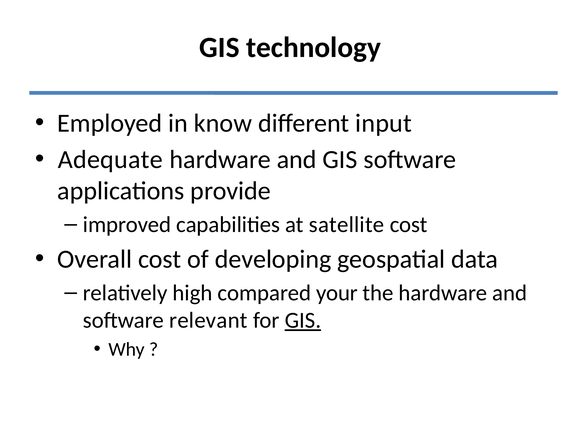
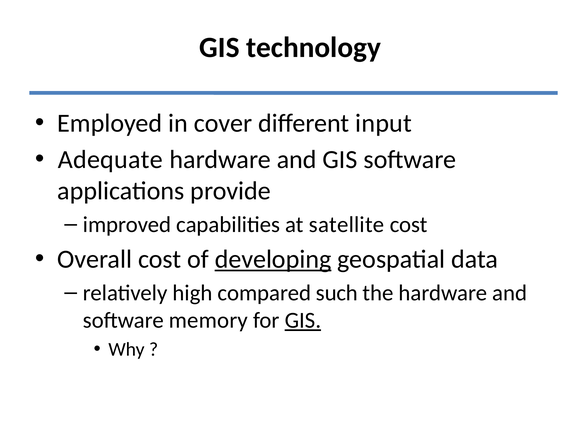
know: know -> cover
developing underline: none -> present
your: your -> such
relevant: relevant -> memory
